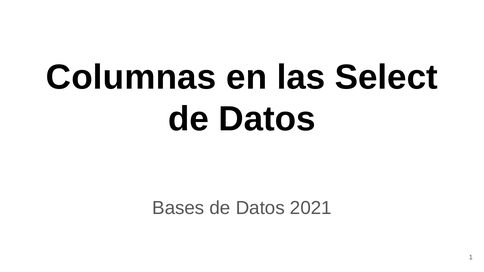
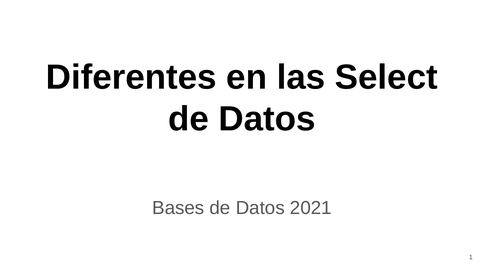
Columnas: Columnas -> Diferentes
